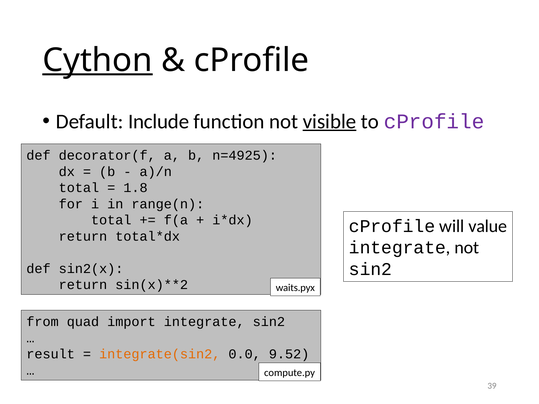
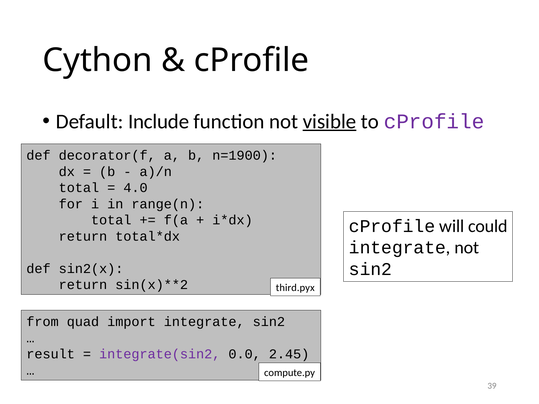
Cython underline: present -> none
n=4925: n=4925 -> n=1900
1.8: 1.8 -> 4.0
value: value -> could
waits.pyx: waits.pyx -> third.pyx
integrate(sin2 colour: orange -> purple
9.52: 9.52 -> 2.45
